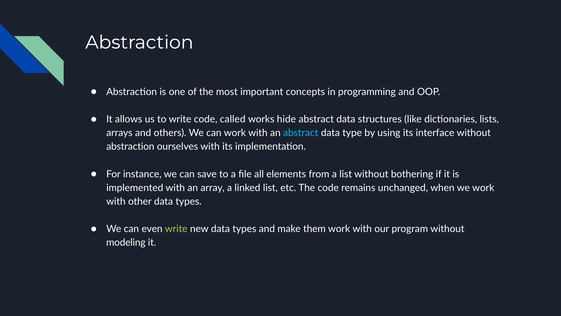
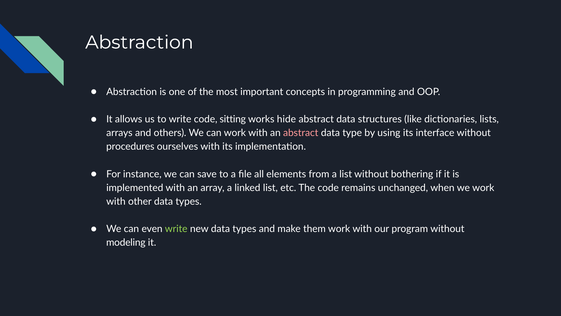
called: called -> sitting
abstract at (301, 133) colour: light blue -> pink
abstraction at (130, 146): abstraction -> procedures
